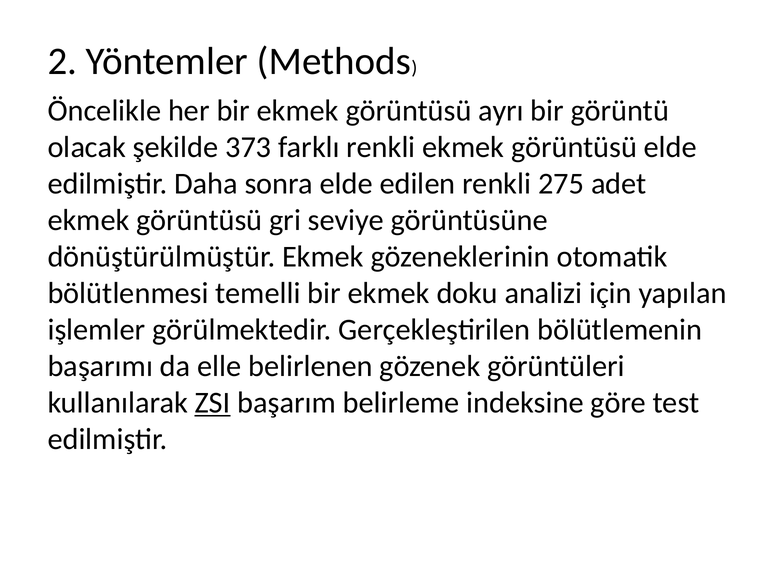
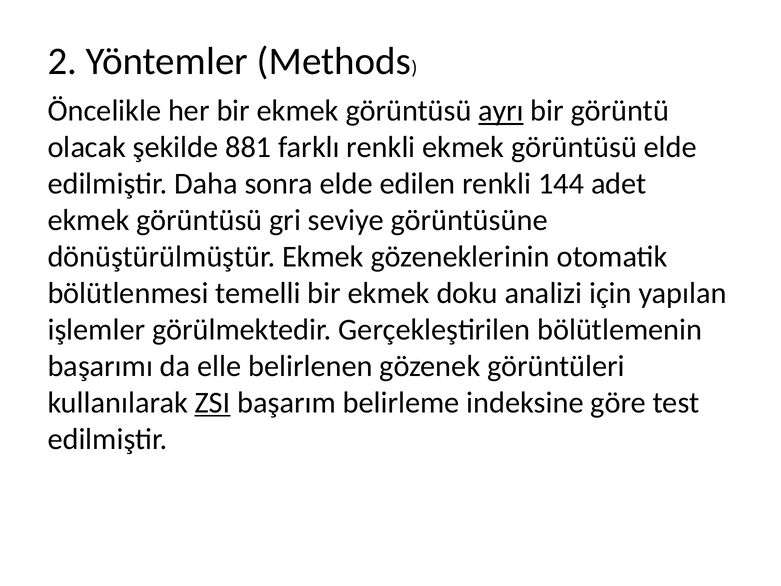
ayrı underline: none -> present
373: 373 -> 881
275: 275 -> 144
